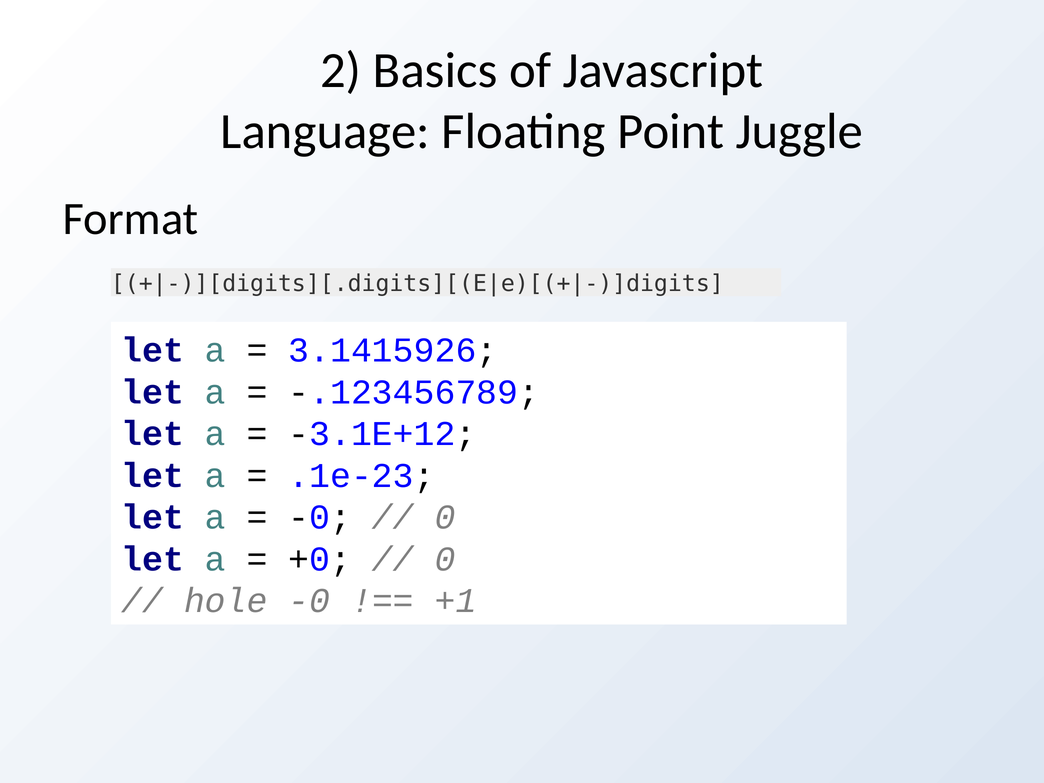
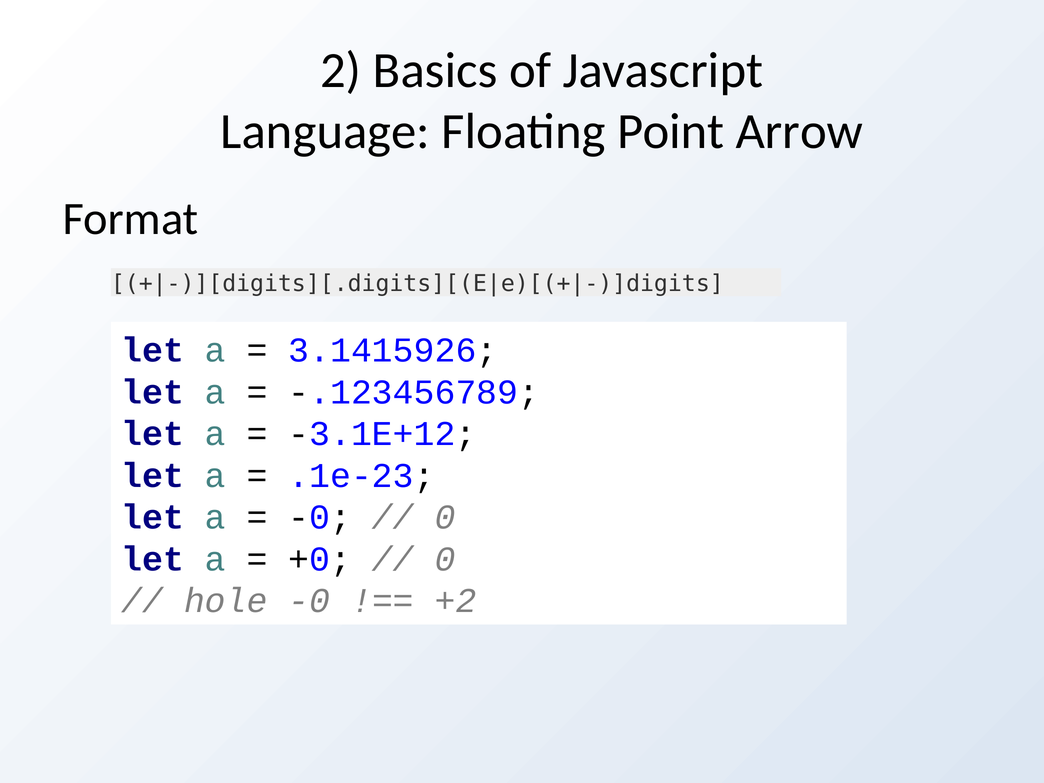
Juggle: Juggle -> Arrow
+1: +1 -> +2
